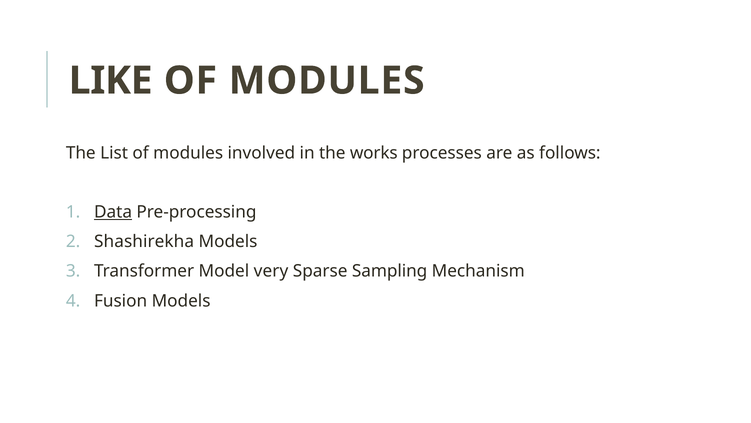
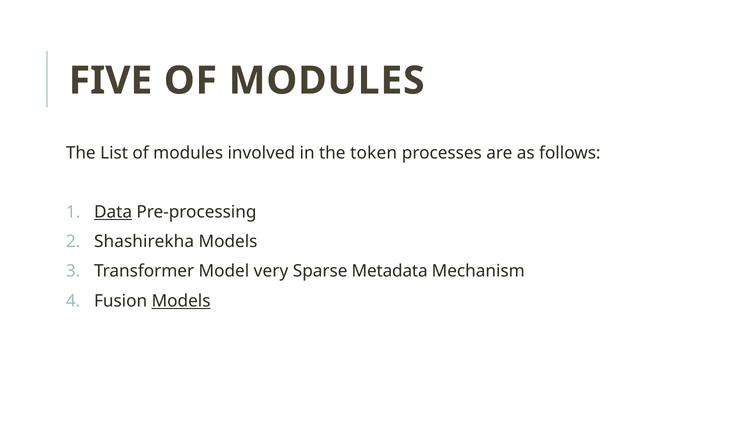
LIKE: LIKE -> FIVE
works: works -> token
Sampling: Sampling -> Metadata
Models at (181, 300) underline: none -> present
